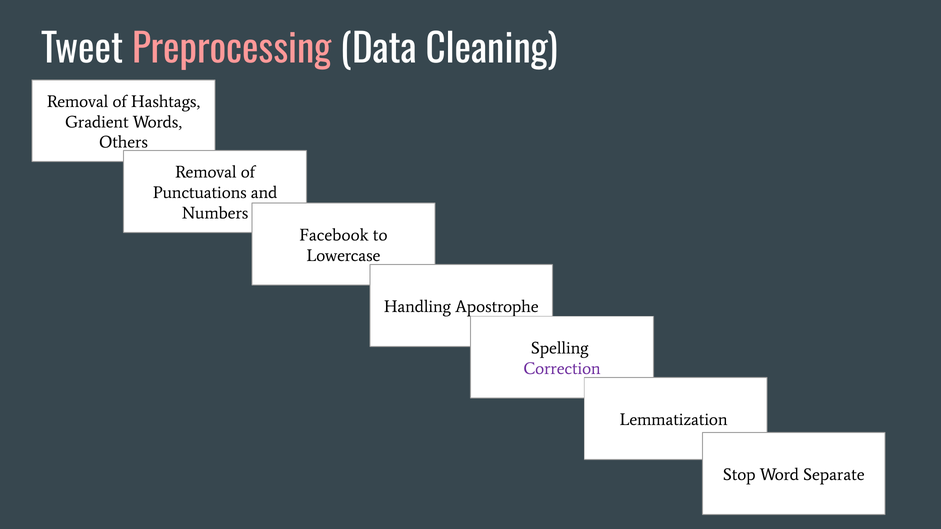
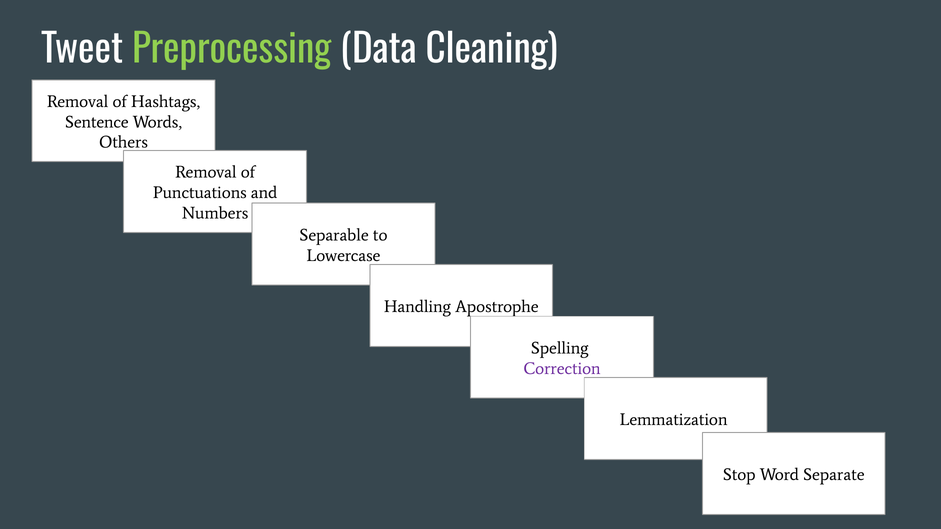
Preprocessing colour: pink -> light green
Gradient: Gradient -> Sentence
Facebook: Facebook -> Separable
